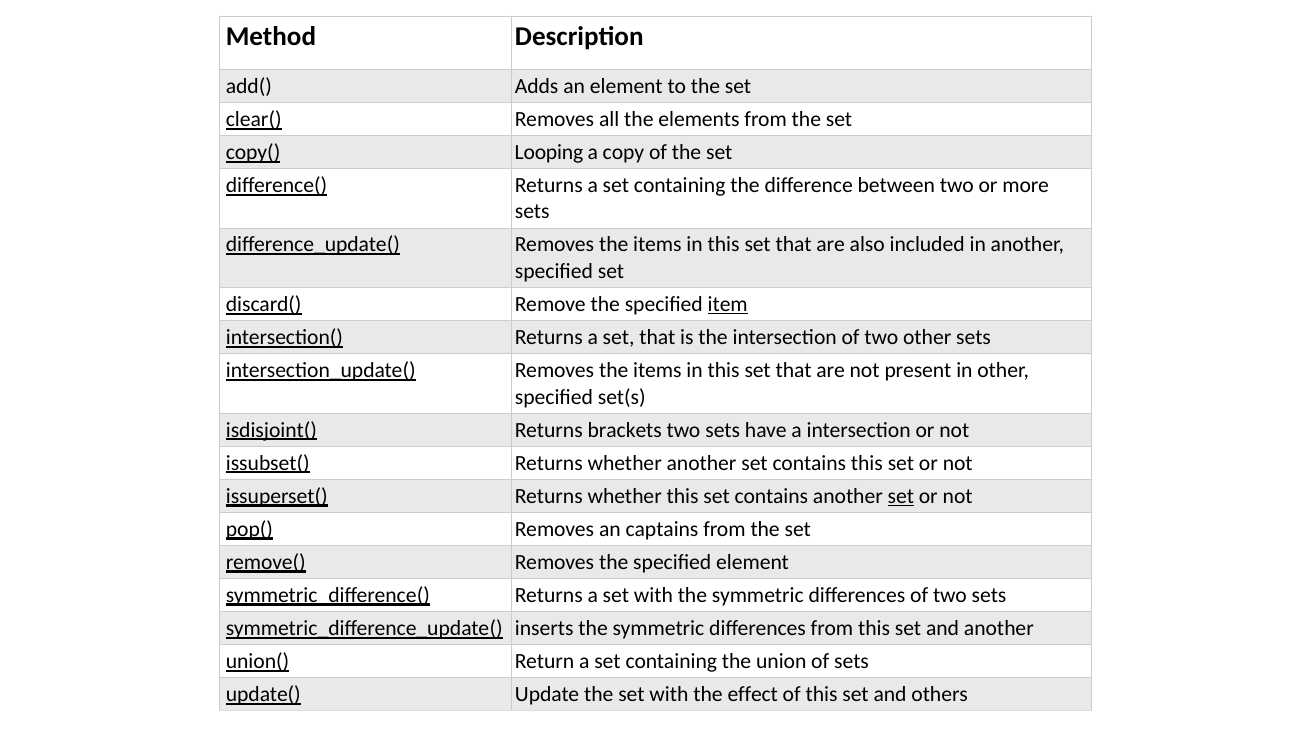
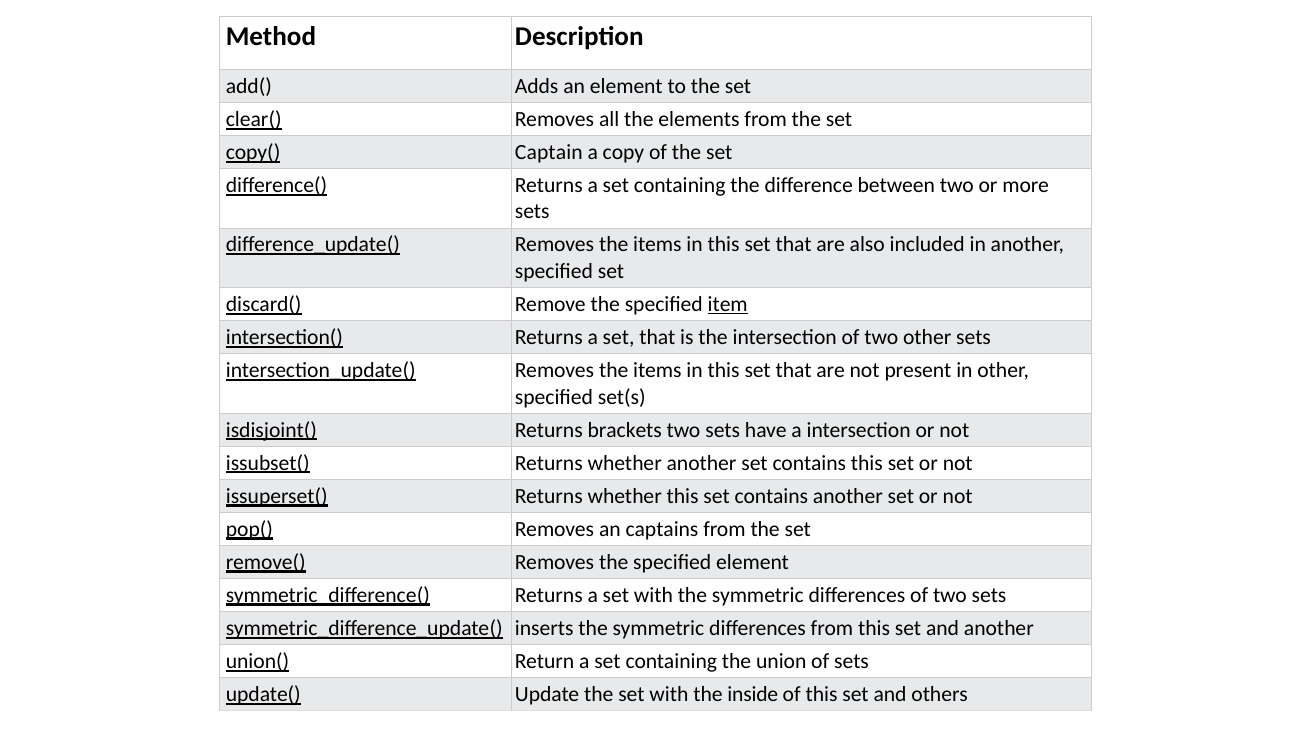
Looping: Looping -> Captain
set at (901, 496) underline: present -> none
effect: effect -> inside
